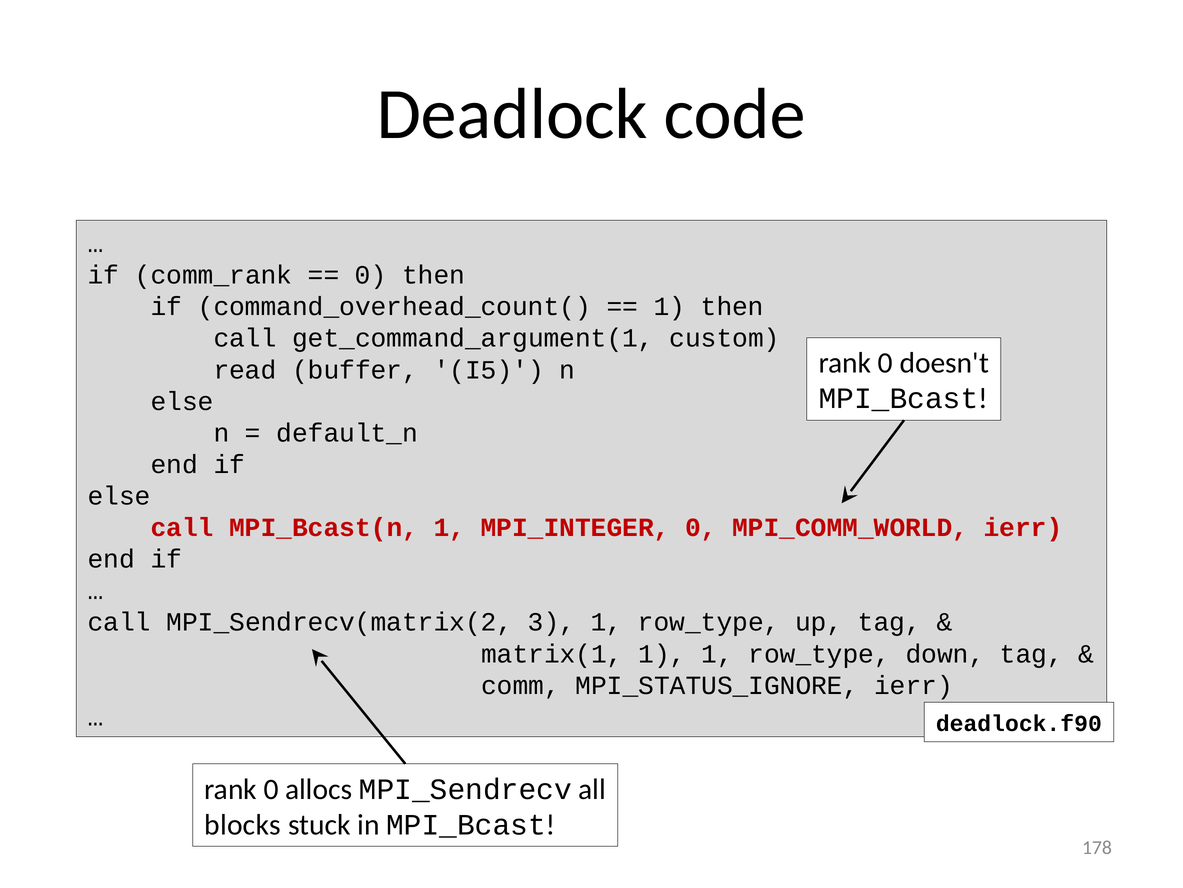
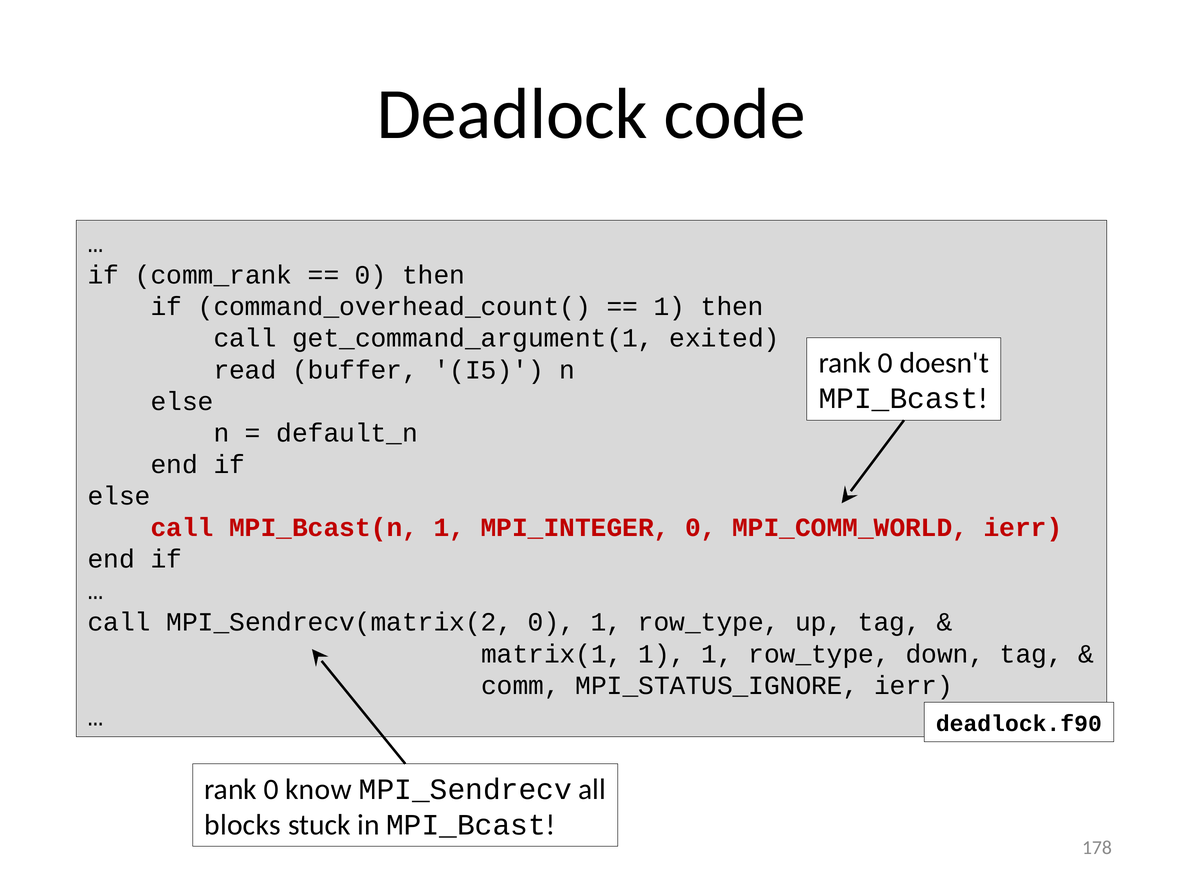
custom: custom -> exited
MPI_Sendrecv(matrix(2 3: 3 -> 0
allocs: allocs -> know
